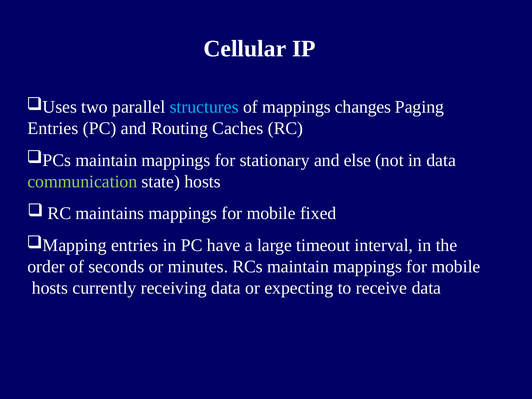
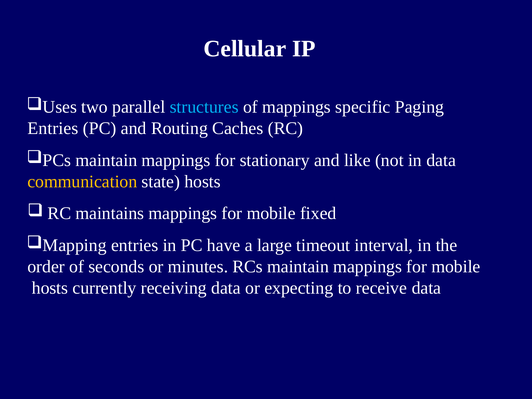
changes: changes -> specific
else: else -> like
communication colour: light green -> yellow
